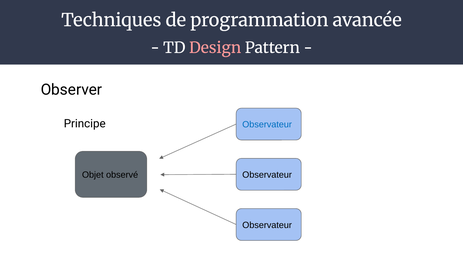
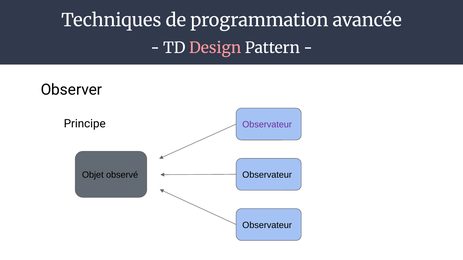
Observateur at (267, 125) colour: blue -> purple
